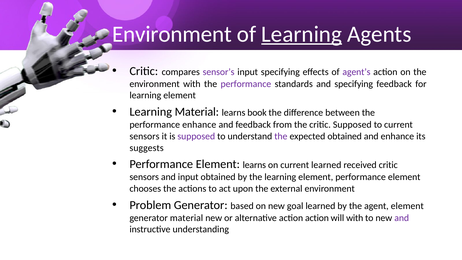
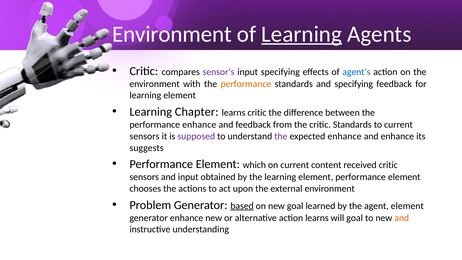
agent’s colour: purple -> blue
performance at (246, 84) colour: purple -> orange
Learning Material: Material -> Chapter
learns book: book -> critic
critic Supposed: Supposed -> Standards
expected obtained: obtained -> enhance
Element learns: learns -> which
current learned: learned -> content
based underline: none -> present
generator material: material -> enhance
action action: action -> learns
will with: with -> goal
and at (402, 218) colour: purple -> orange
